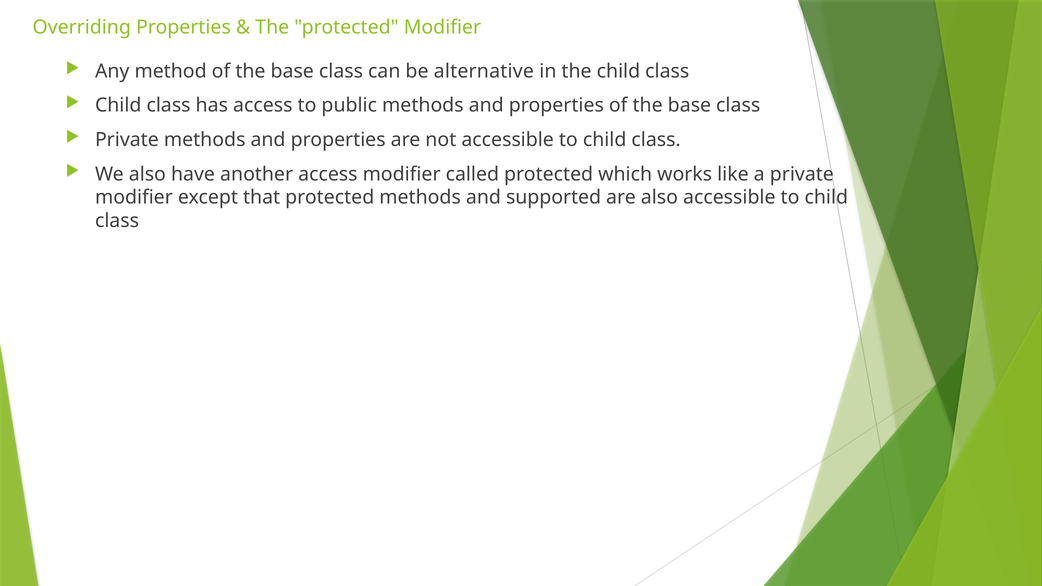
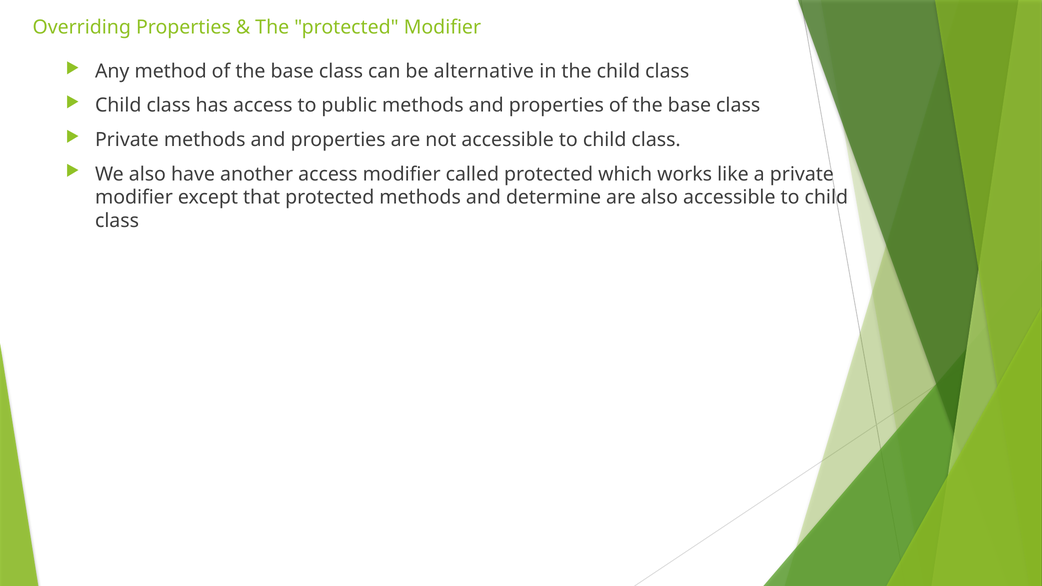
supported: supported -> determine
